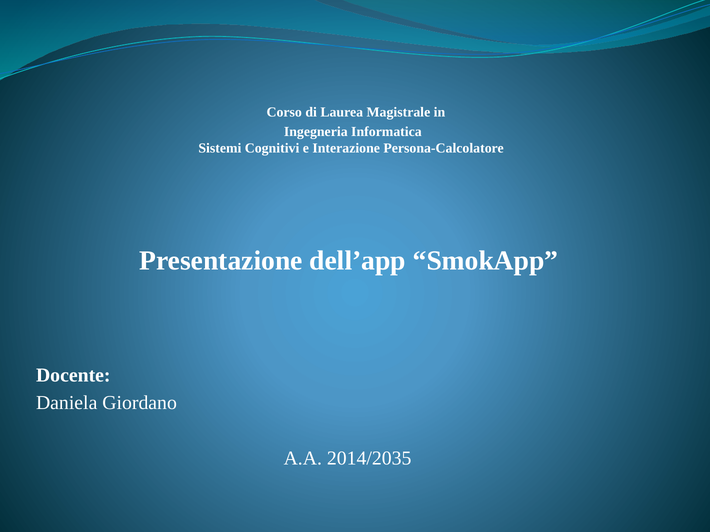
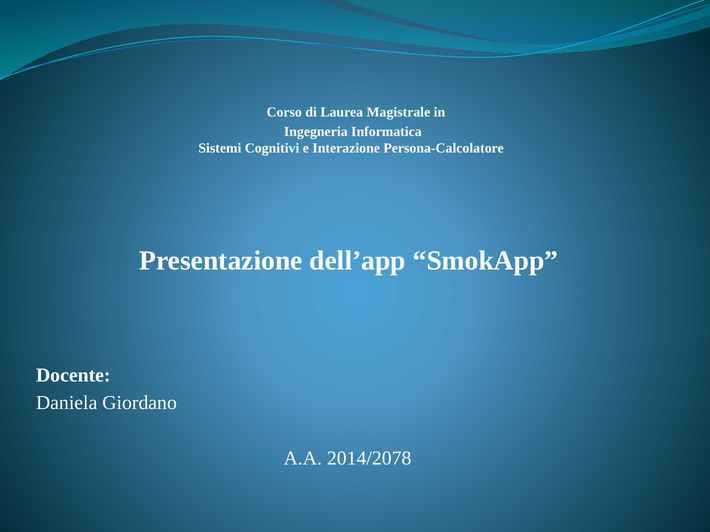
2014/2035: 2014/2035 -> 2014/2078
